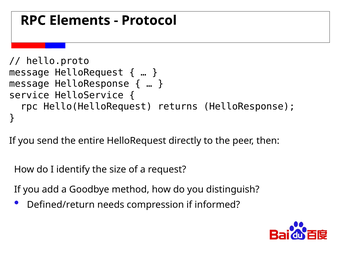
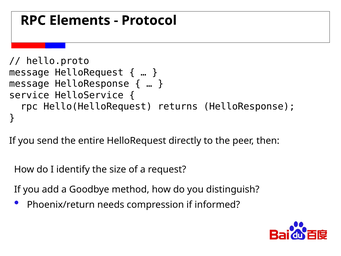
Defined/return: Defined/return -> Phoenix/return
